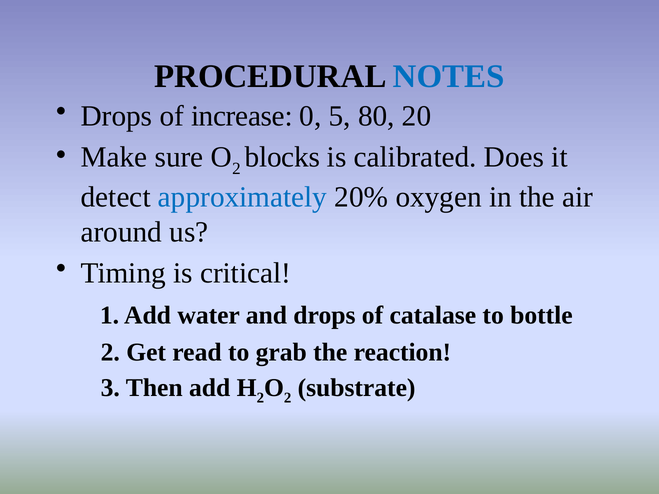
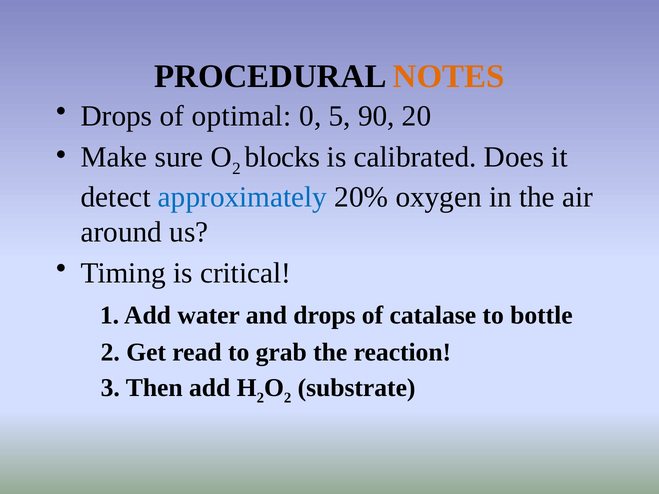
NOTES colour: blue -> orange
increase: increase -> optimal
80: 80 -> 90
